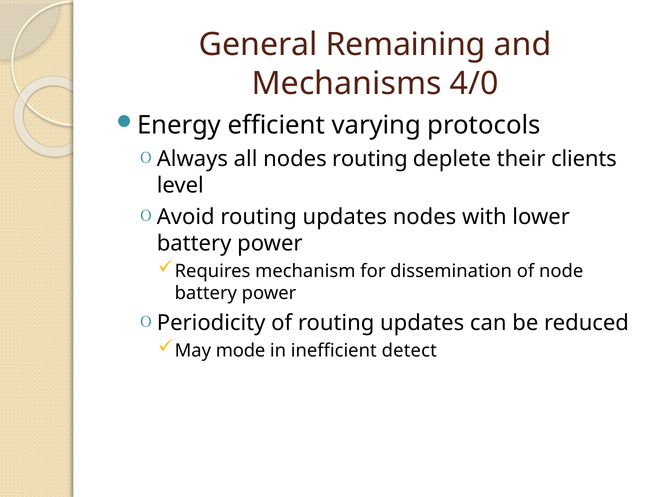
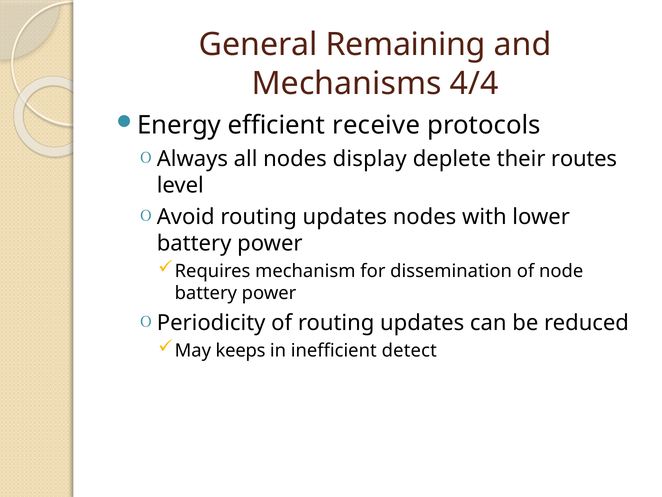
4/0: 4/0 -> 4/4
varying: varying -> receive
nodes routing: routing -> display
clients: clients -> routes
mode: mode -> keeps
